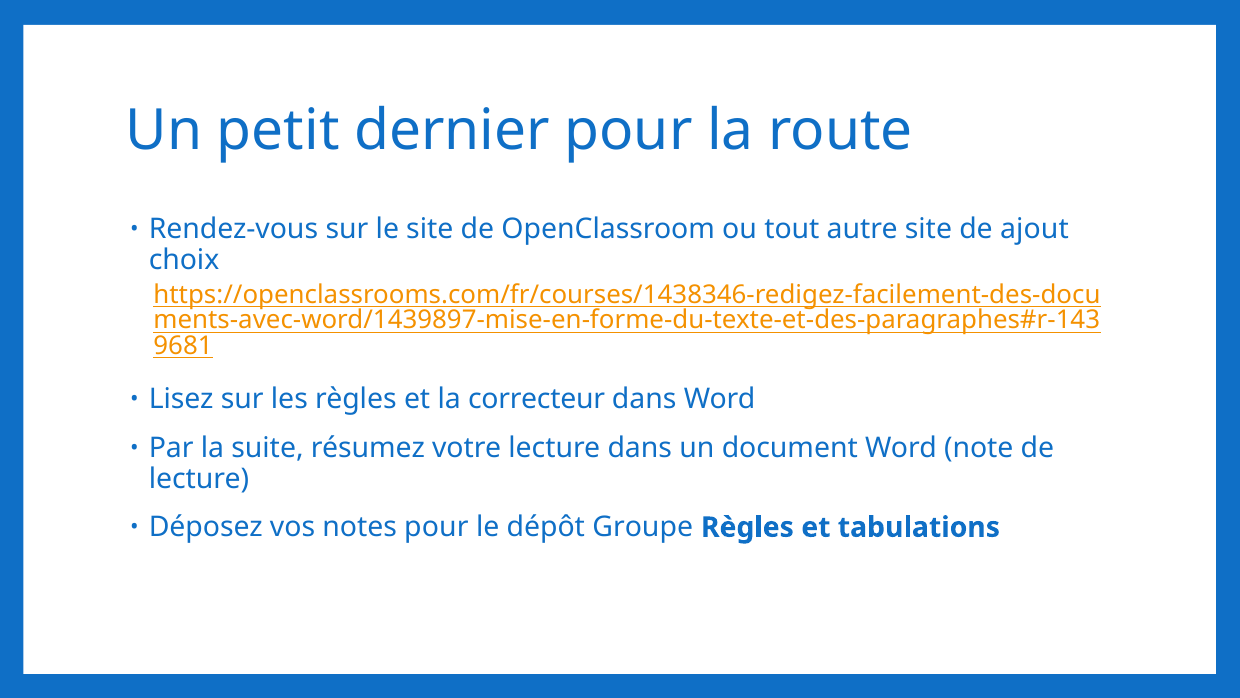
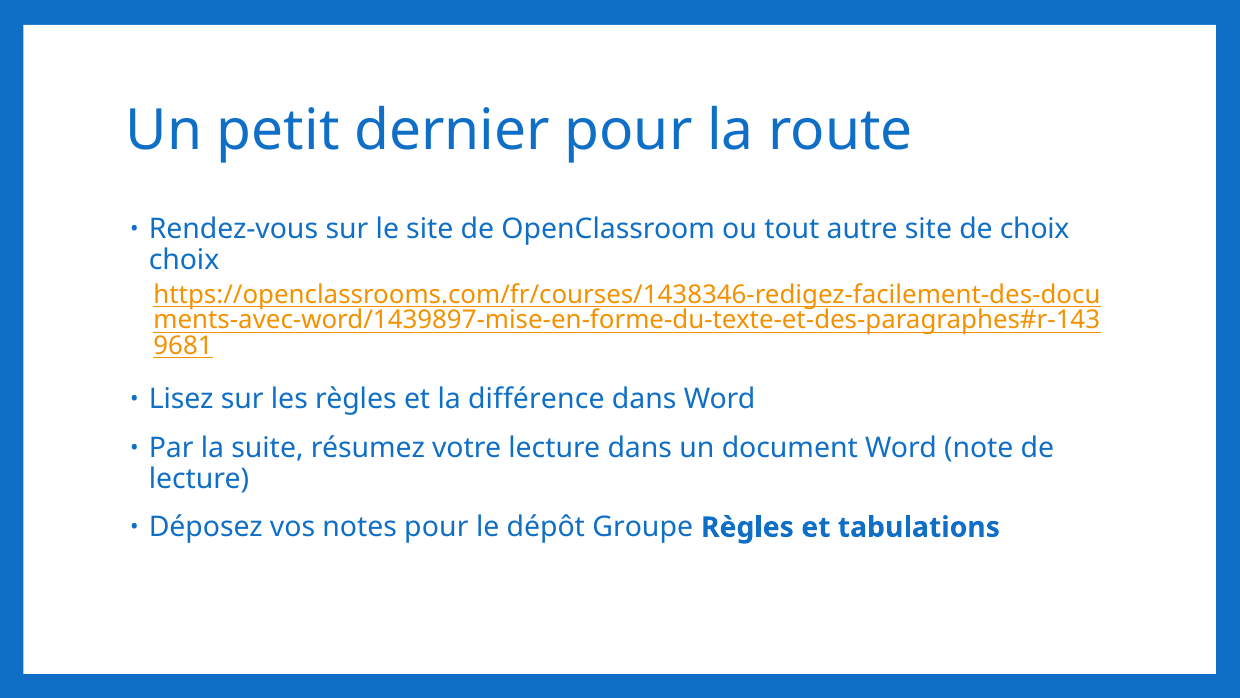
de ajout: ajout -> choix
correcteur: correcteur -> différence
